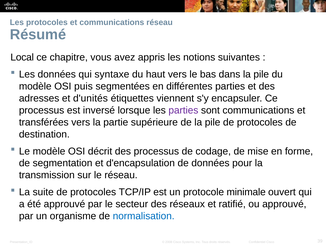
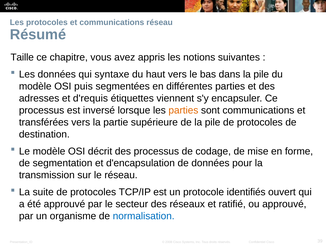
Local: Local -> Taille
d'unités: d'unités -> d'requis
parties at (183, 110) colour: purple -> orange
minimale: minimale -> identifiés
